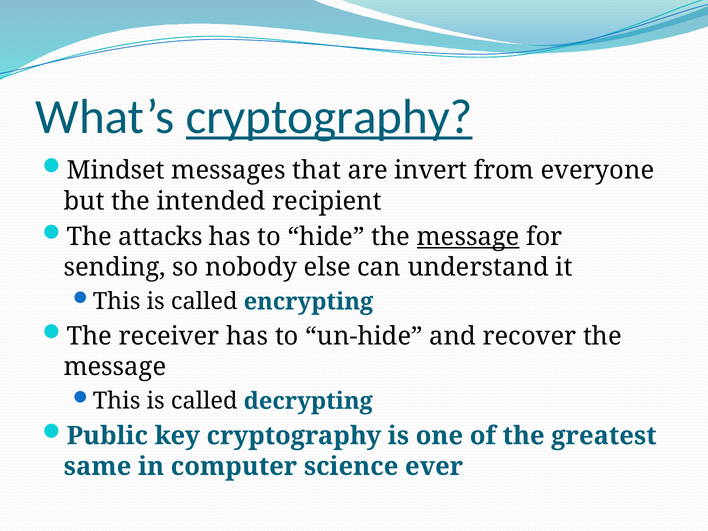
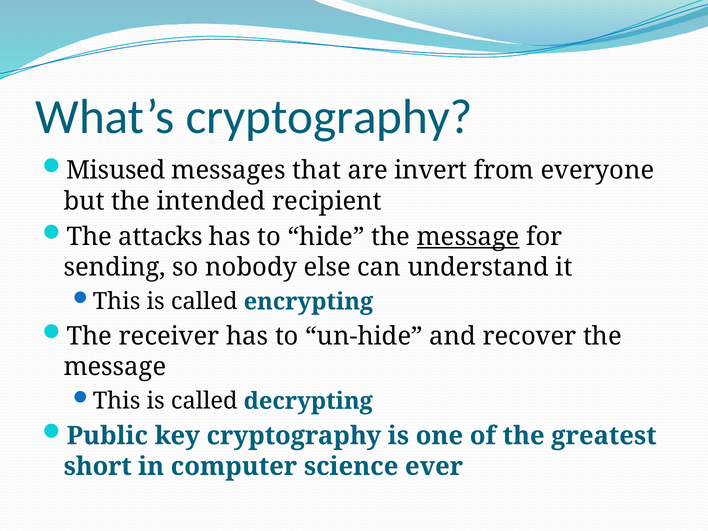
cryptography at (329, 117) underline: present -> none
Mindset: Mindset -> Misused
same: same -> short
